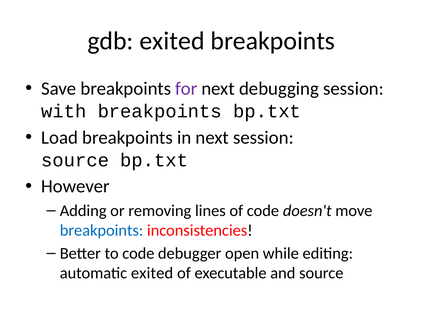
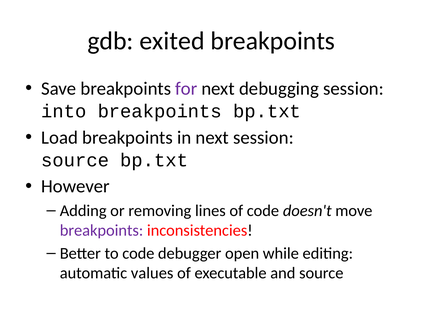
with: with -> into
breakpoints at (101, 231) colour: blue -> purple
automatic exited: exited -> values
